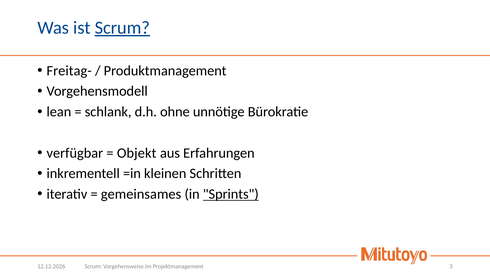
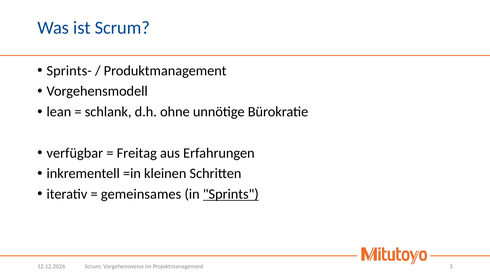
Scrum at (122, 28) underline: present -> none
Freitag-: Freitag- -> Sprints-
Objekt: Objekt -> Freitag
